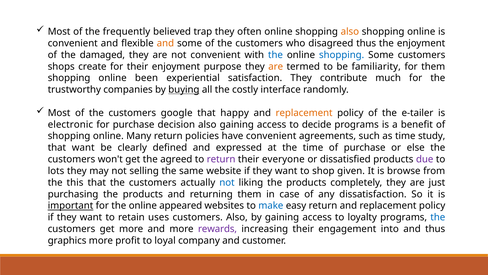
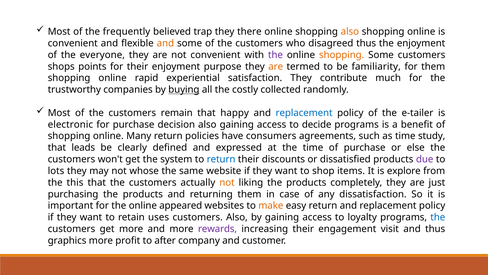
often: often -> there
damaged: damaged -> everyone
the at (275, 55) colour: blue -> purple
shopping at (342, 55) colour: blue -> orange
create: create -> points
been: been -> rapid
interface: interface -> collected
google: google -> remain
replacement at (304, 113) colour: orange -> blue
have convenient: convenient -> consumers
that want: want -> leads
agreed: agreed -> system
return at (221, 159) colour: purple -> blue
everyone: everyone -> discounts
selling: selling -> whose
given: given -> items
browse: browse -> explore
not at (227, 182) colour: blue -> orange
important underline: present -> none
make colour: blue -> orange
into: into -> visit
loyal: loyal -> after
